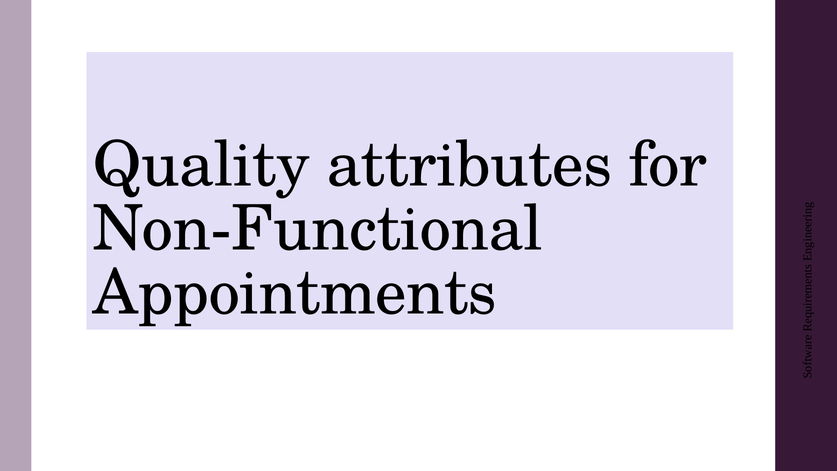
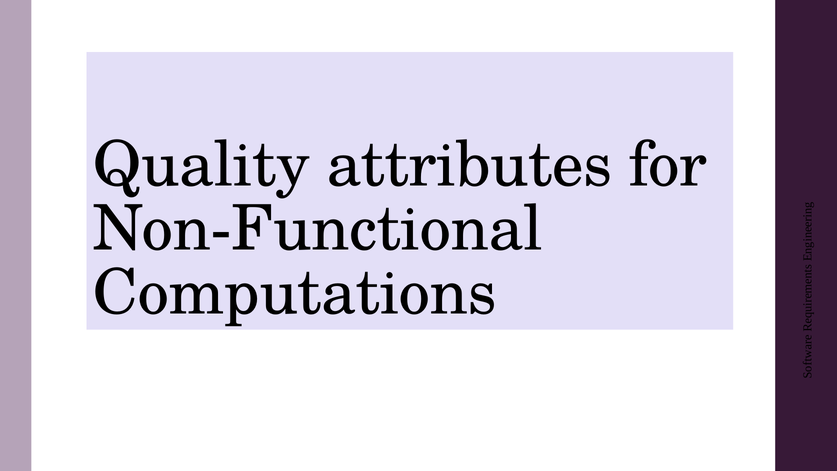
Appointments: Appointments -> Computations
